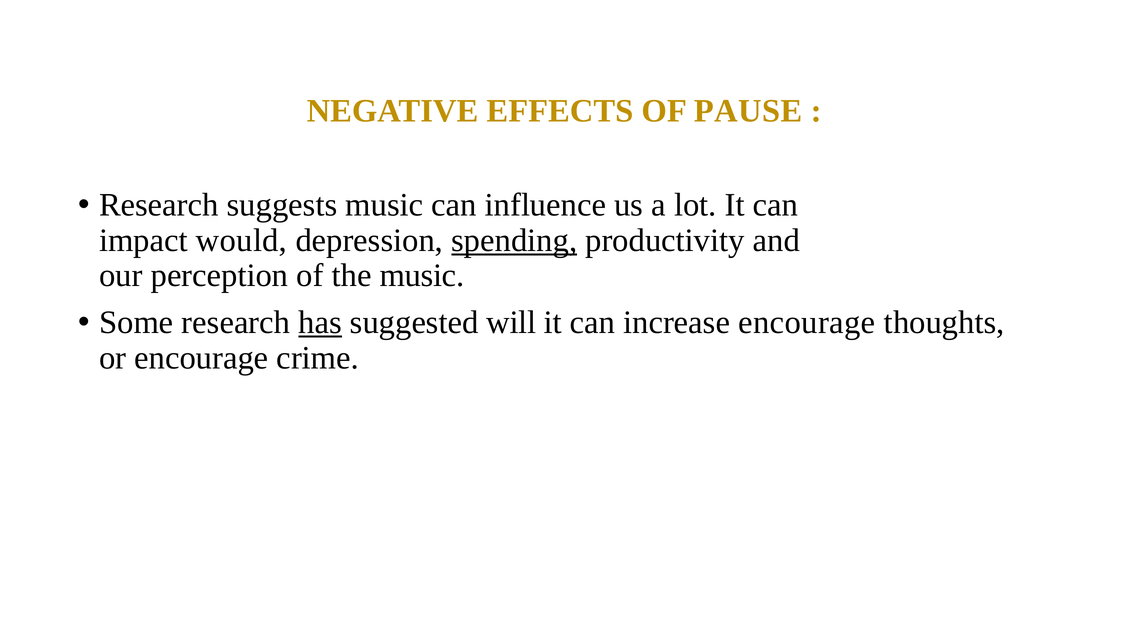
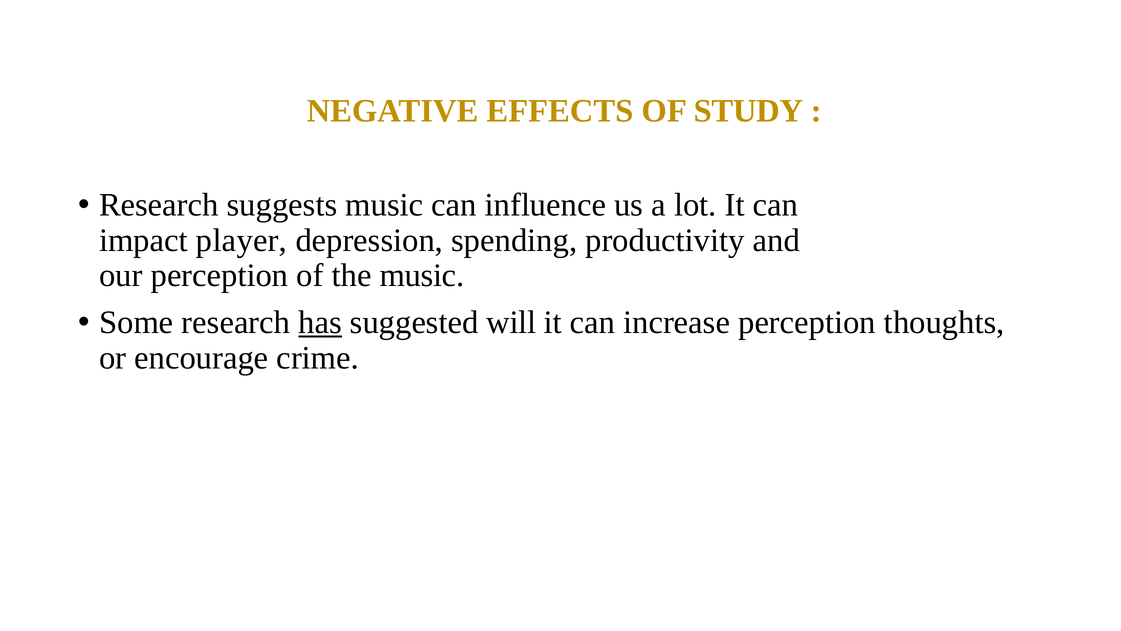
PAUSE: PAUSE -> STUDY
would: would -> player
spending underline: present -> none
increase encourage: encourage -> perception
